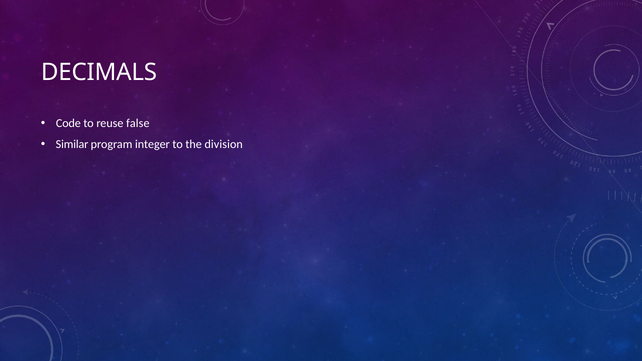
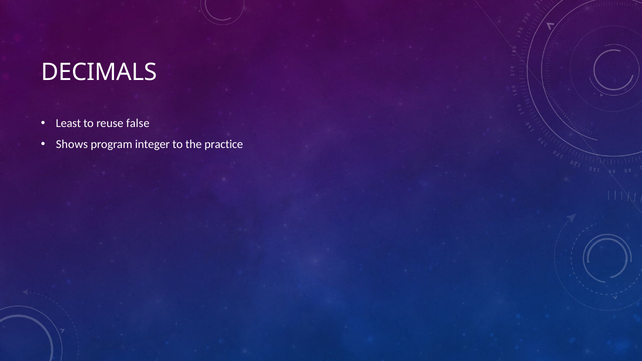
Code: Code -> Least
Similar: Similar -> Shows
division: division -> practice
